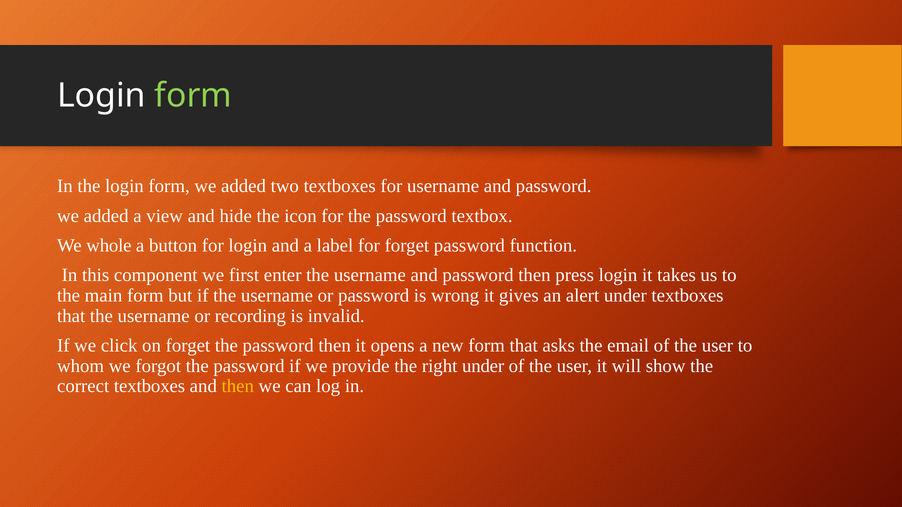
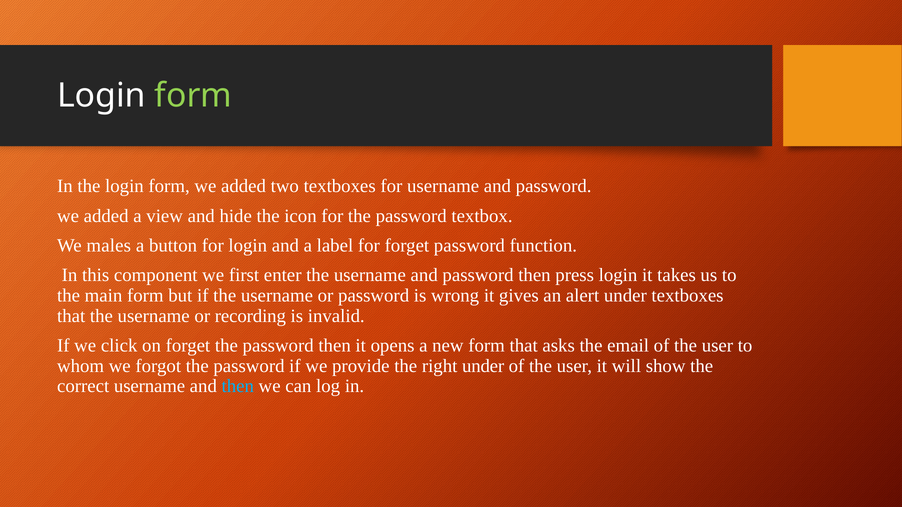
whole: whole -> males
correct textboxes: textboxes -> username
then at (238, 387) colour: yellow -> light blue
